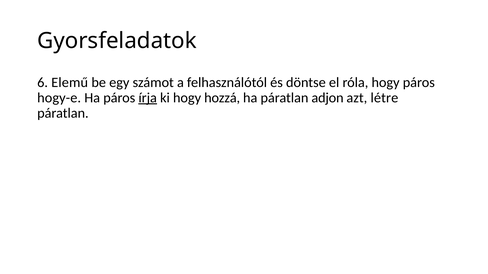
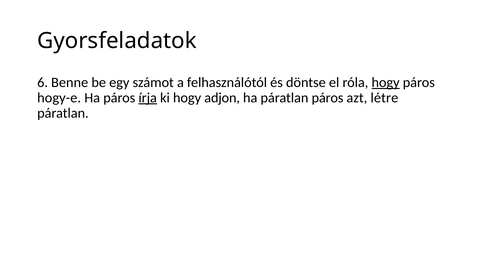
Elemű: Elemű -> Benne
hogy at (386, 83) underline: none -> present
hozzá: hozzá -> adjon
páratlan adjon: adjon -> páros
